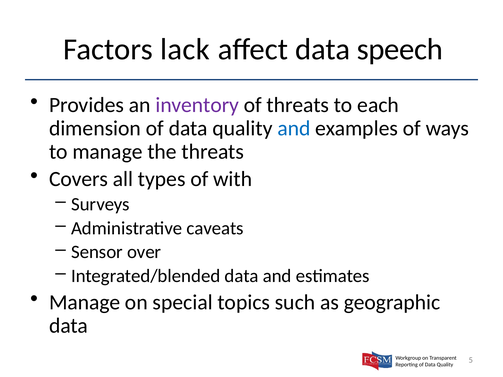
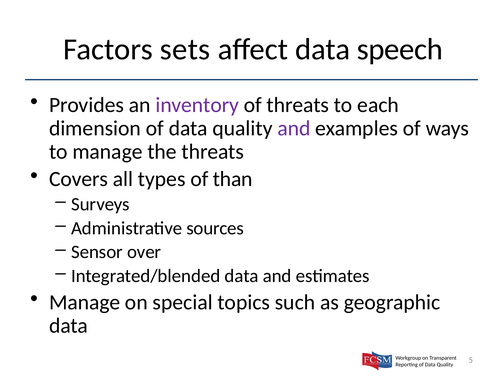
lack: lack -> sets
and at (294, 128) colour: blue -> purple
with: with -> than
caveats: caveats -> sources
